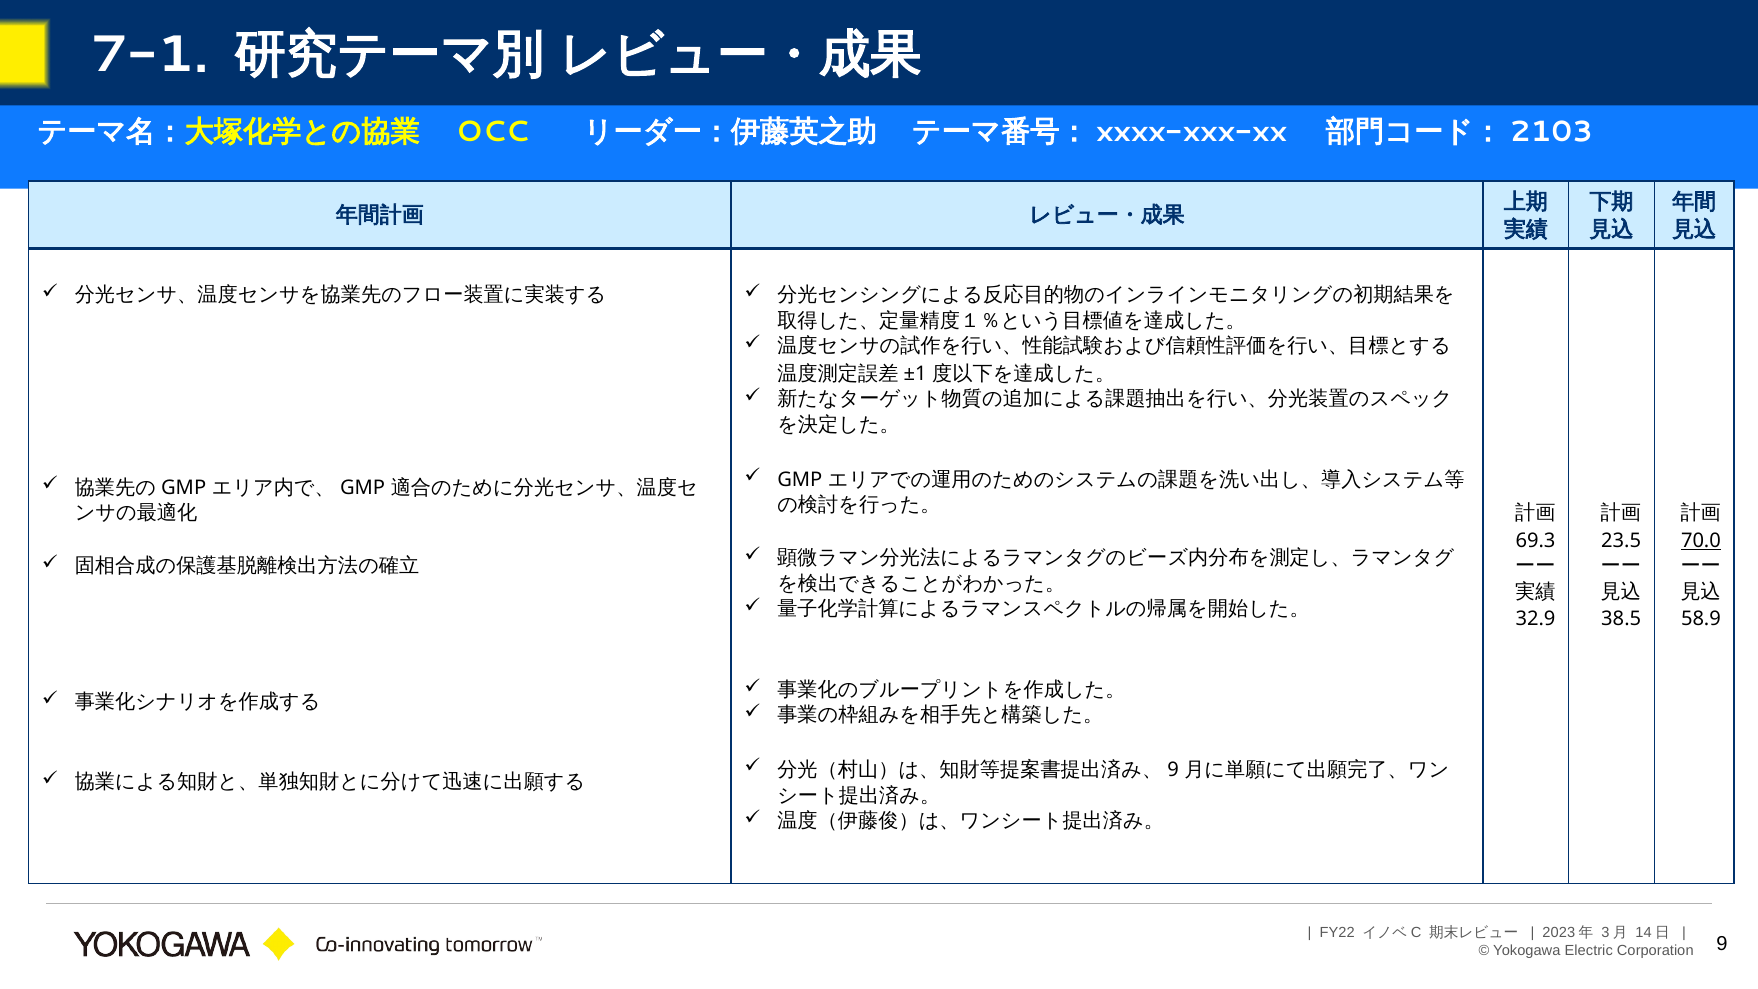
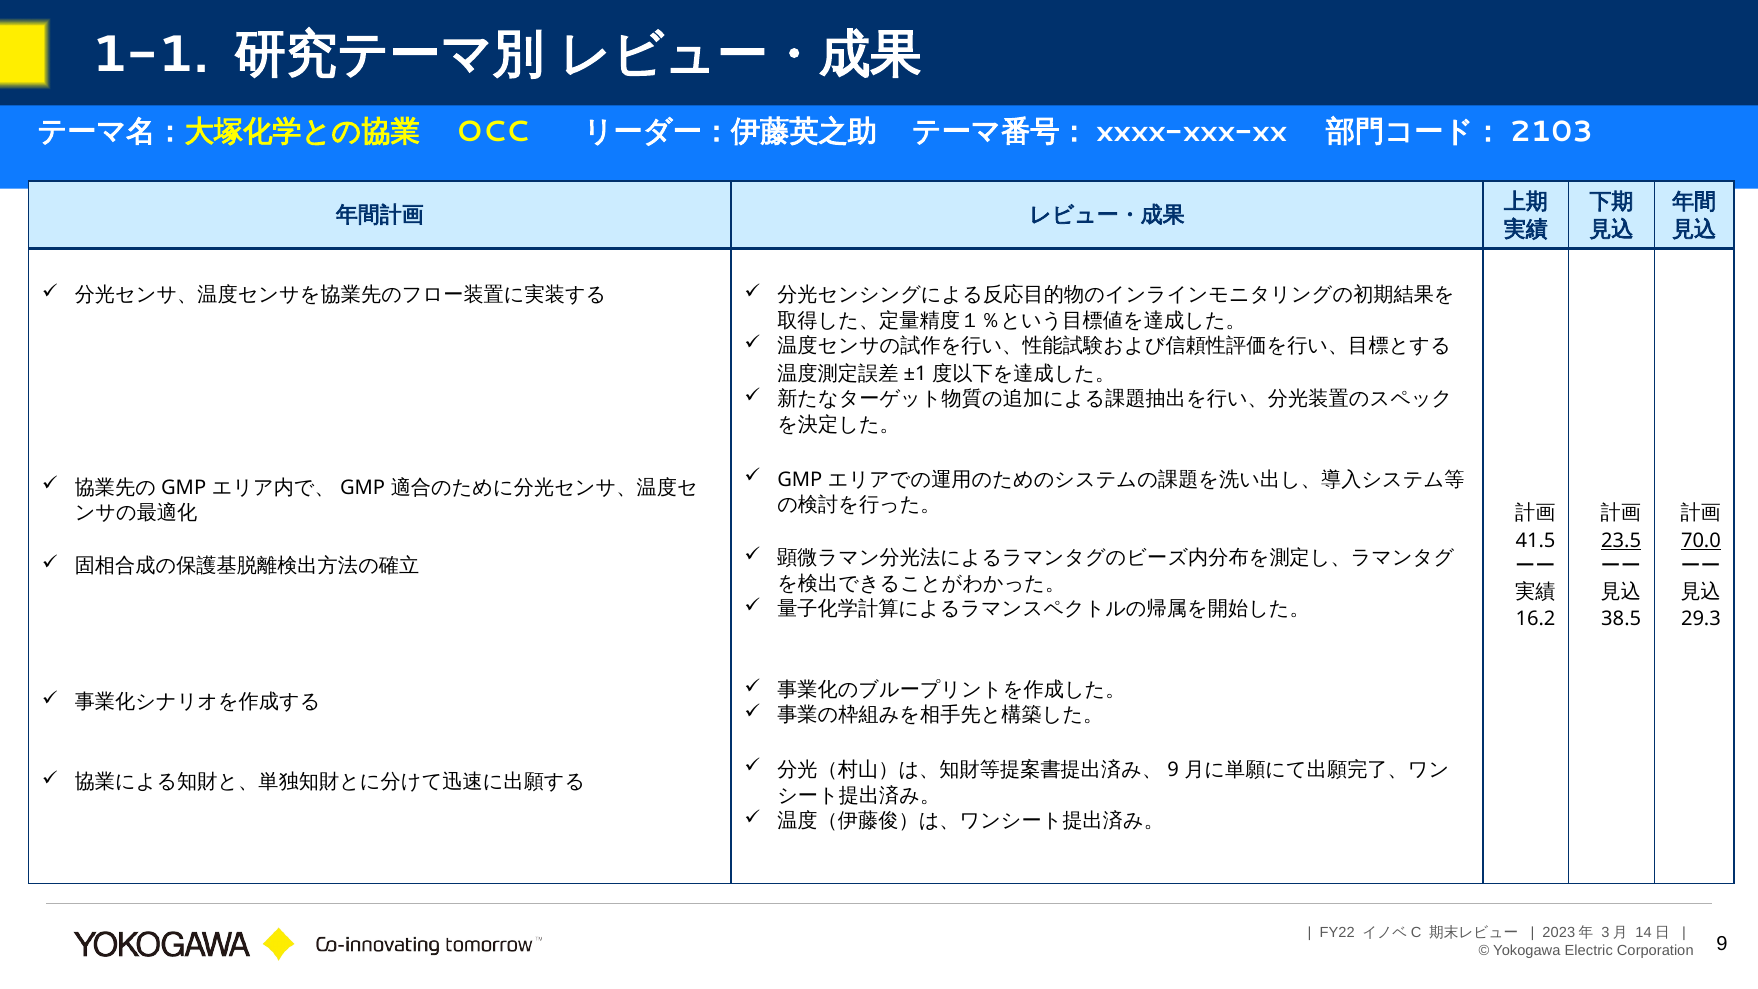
7-1: 7-1 -> 1-1
69.3: 69.3 -> 41.5
23.5 underline: none -> present
32.9: 32.9 -> 16.2
58.9: 58.9 -> 29.3
